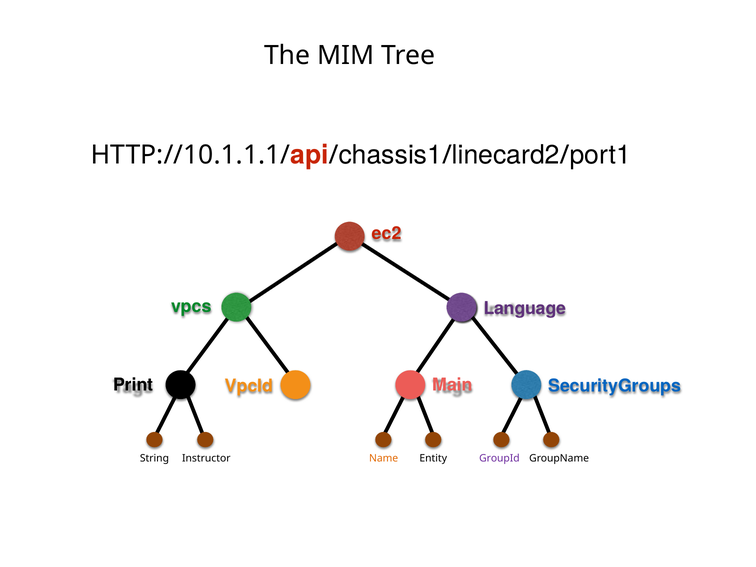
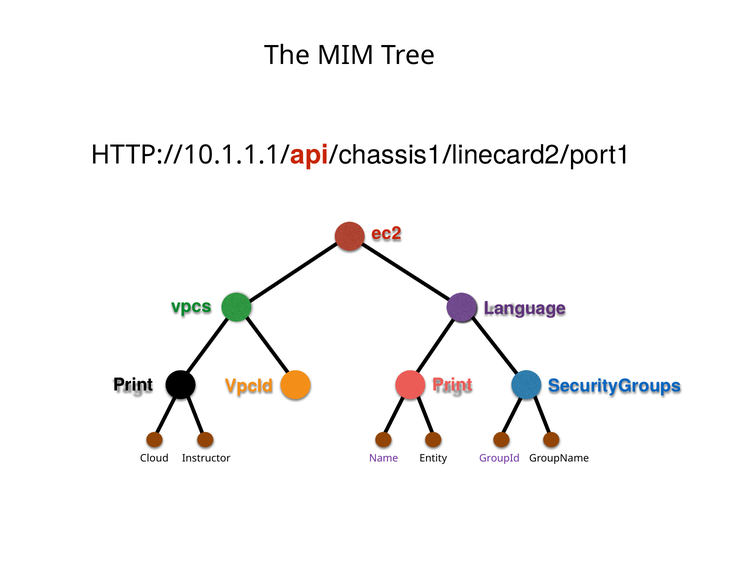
VpcId Main: Main -> Print
String: String -> Cloud
Name colour: orange -> purple
